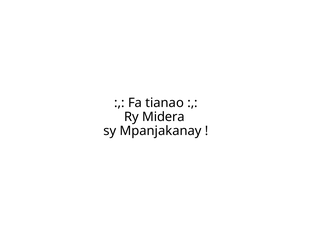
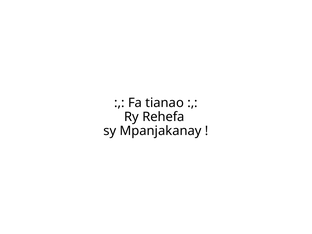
Midera: Midera -> Rehefa
